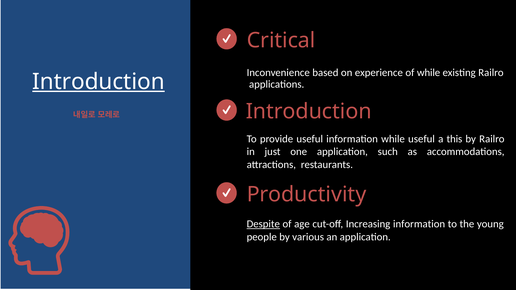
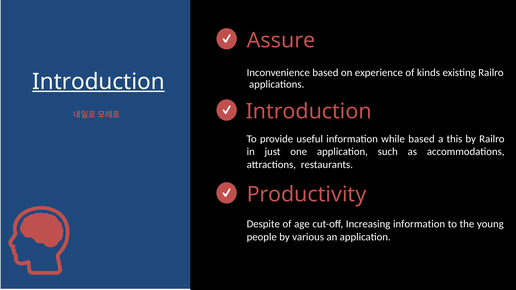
Critical: Critical -> Assure
of while: while -> kinds
while useful: useful -> based
Despite underline: present -> none
